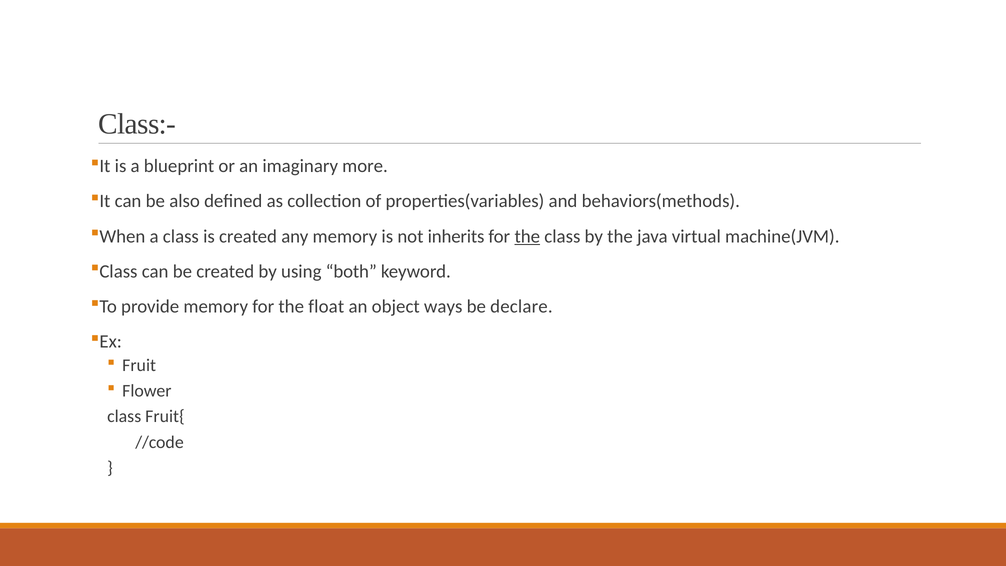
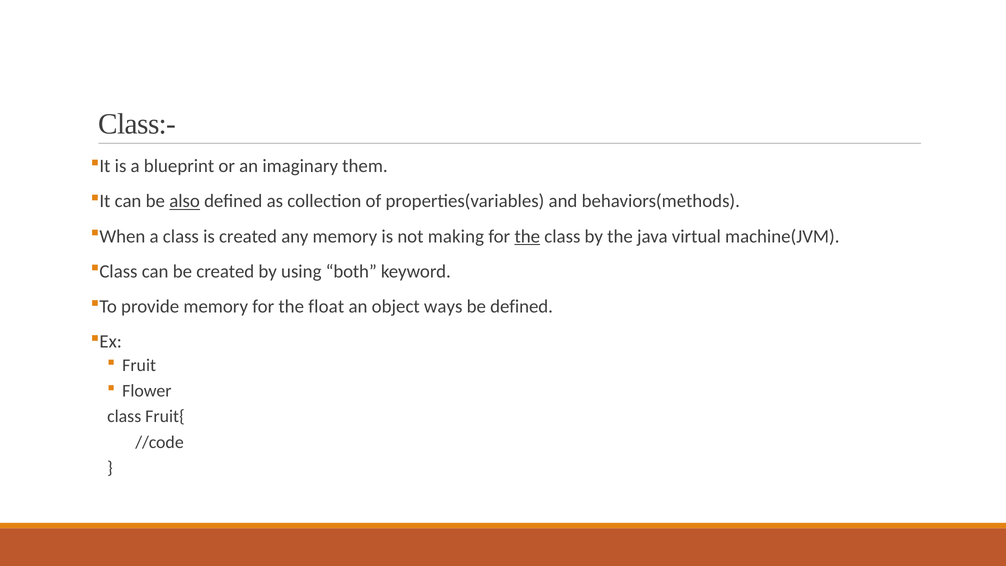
more: more -> them
also underline: none -> present
inherits: inherits -> making
be declare: declare -> defined
